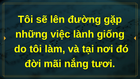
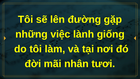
nắng: nắng -> nhân
